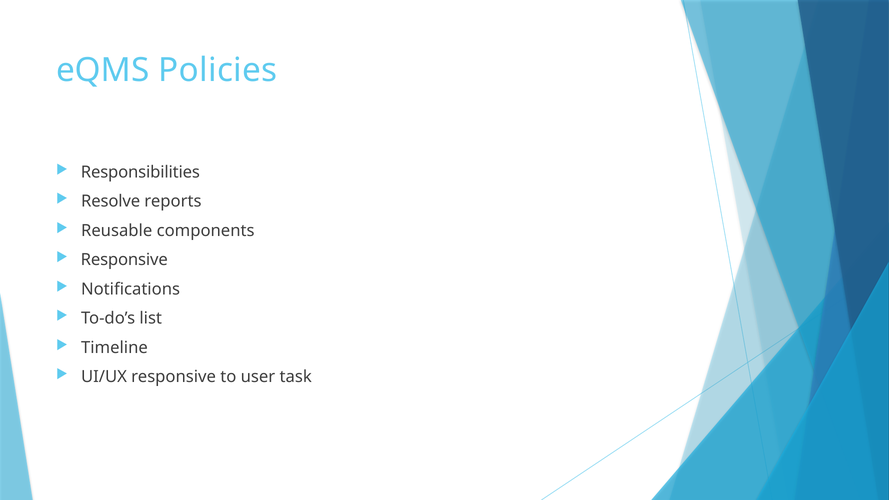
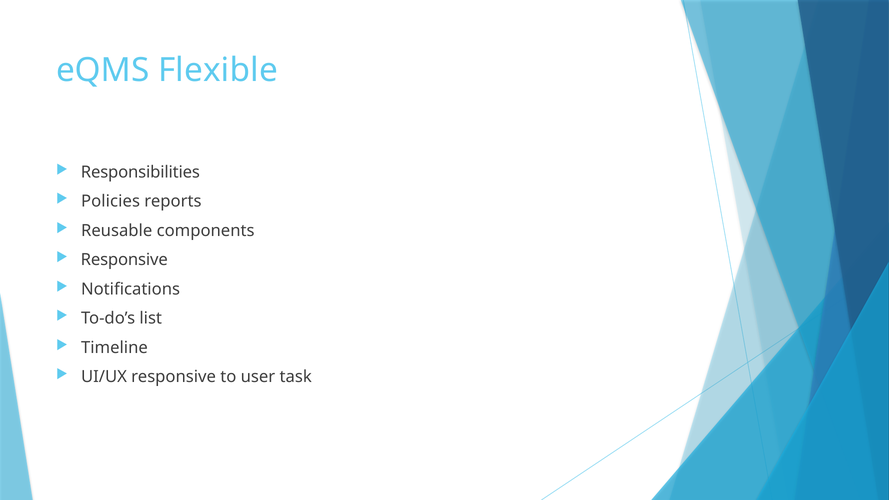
Policies: Policies -> Flexible
Resolve: Resolve -> Policies
